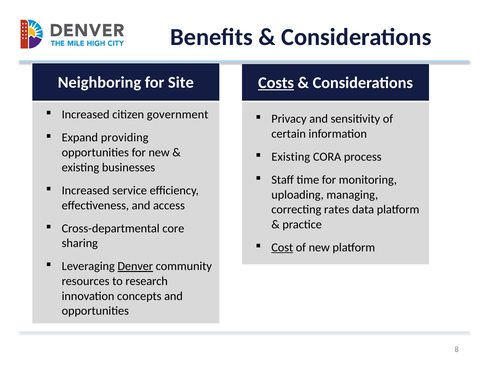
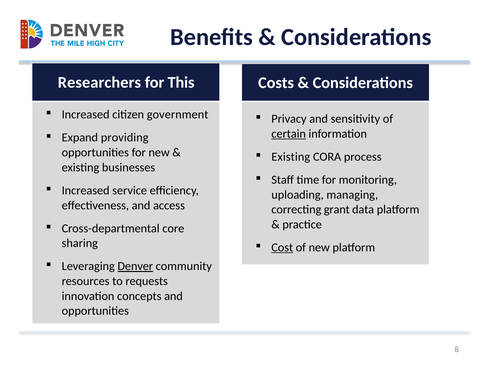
Neighboring: Neighboring -> Researchers
Site: Site -> This
Costs underline: present -> none
certain underline: none -> present
rates: rates -> grant
research: research -> requests
